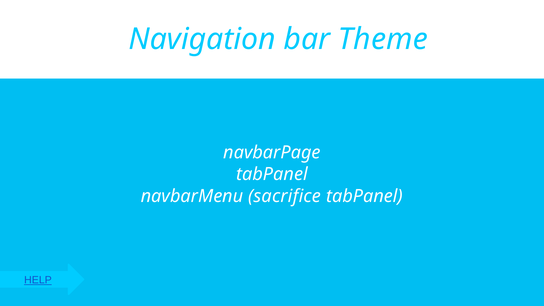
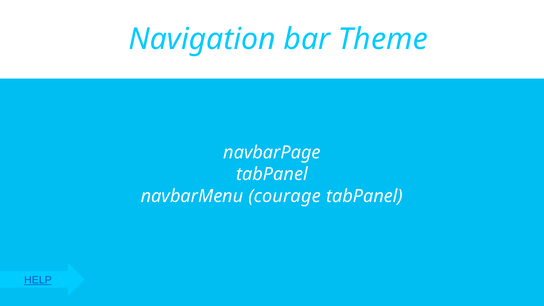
sacrifice: sacrifice -> courage
